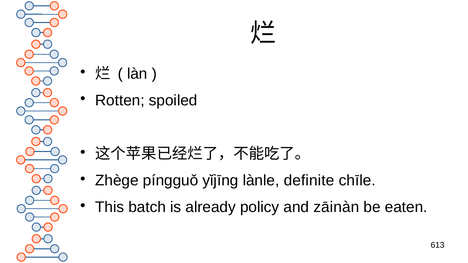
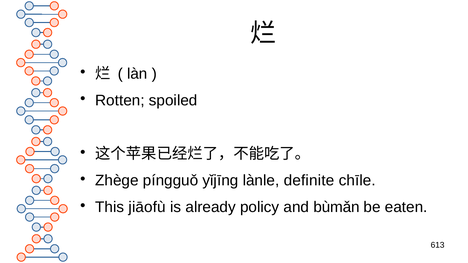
batch: batch -> jiāofù
zāinàn: zāinàn -> bùmǎn
